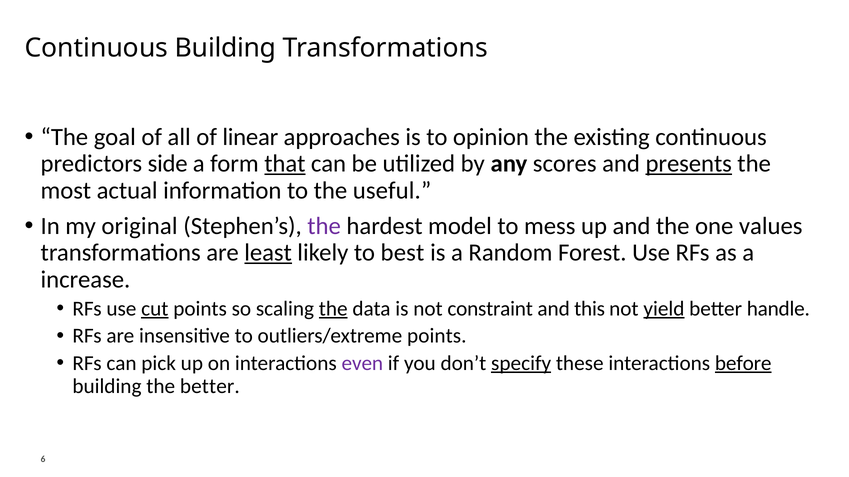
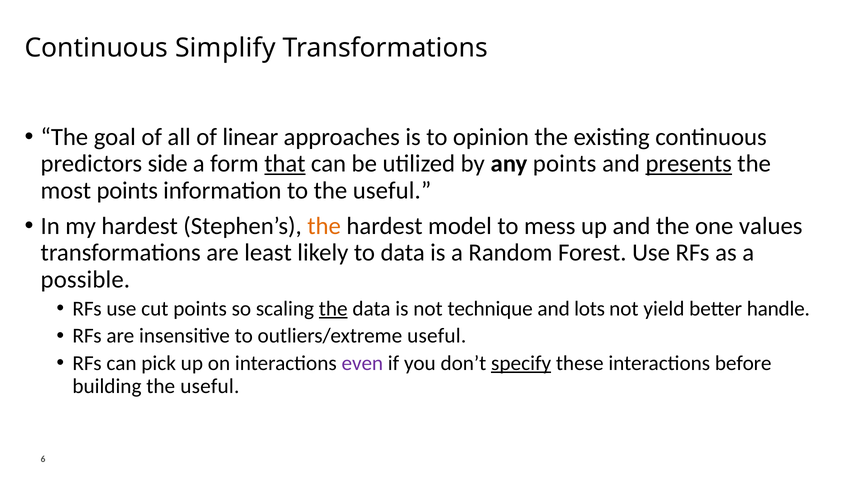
Continuous Building: Building -> Simplify
any scores: scores -> points
most actual: actual -> points
my original: original -> hardest
the at (324, 226) colour: purple -> orange
least underline: present -> none
to best: best -> data
increase: increase -> possible
cut underline: present -> none
constraint: constraint -> technique
this: this -> lots
yield underline: present -> none
outliers/extreme points: points -> useful
before underline: present -> none
building the better: better -> useful
